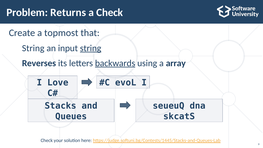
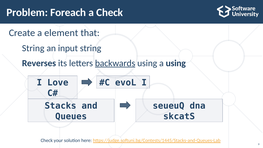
Returns: Returns -> Foreach
topmost: topmost -> element
string at (91, 48) underline: present -> none
a array: array -> using
